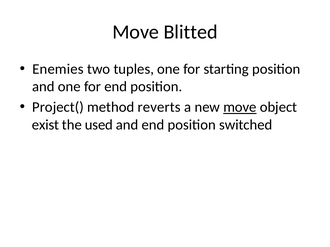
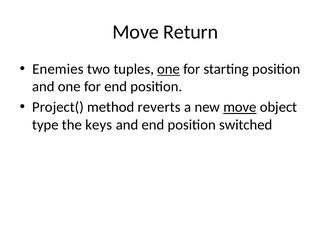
Blitted: Blitted -> Return
one at (169, 69) underline: none -> present
exist: exist -> type
used: used -> keys
